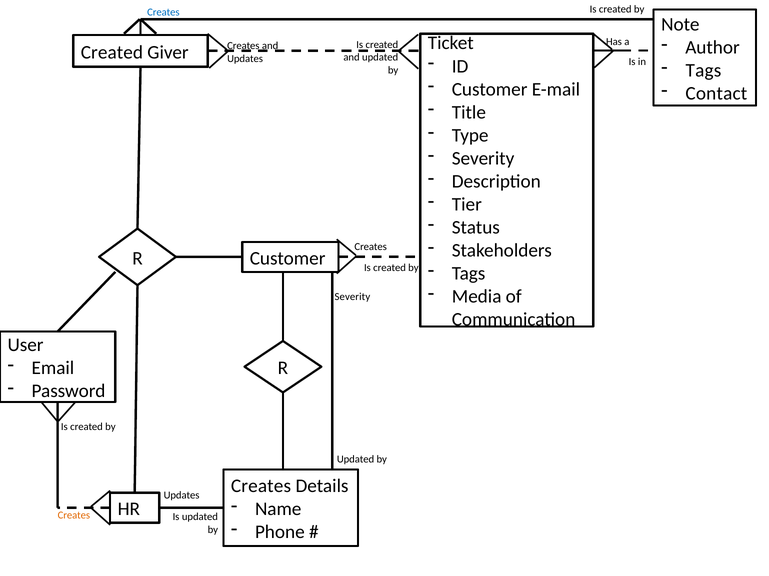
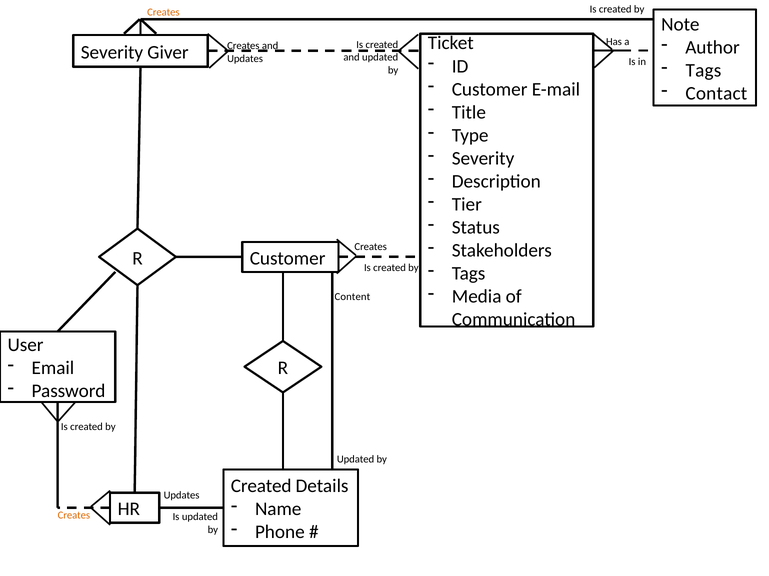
Creates at (163, 12) colour: blue -> orange
Created at (112, 52): Created -> Severity
Severity at (352, 297): Severity -> Content
Creates at (261, 487): Creates -> Created
